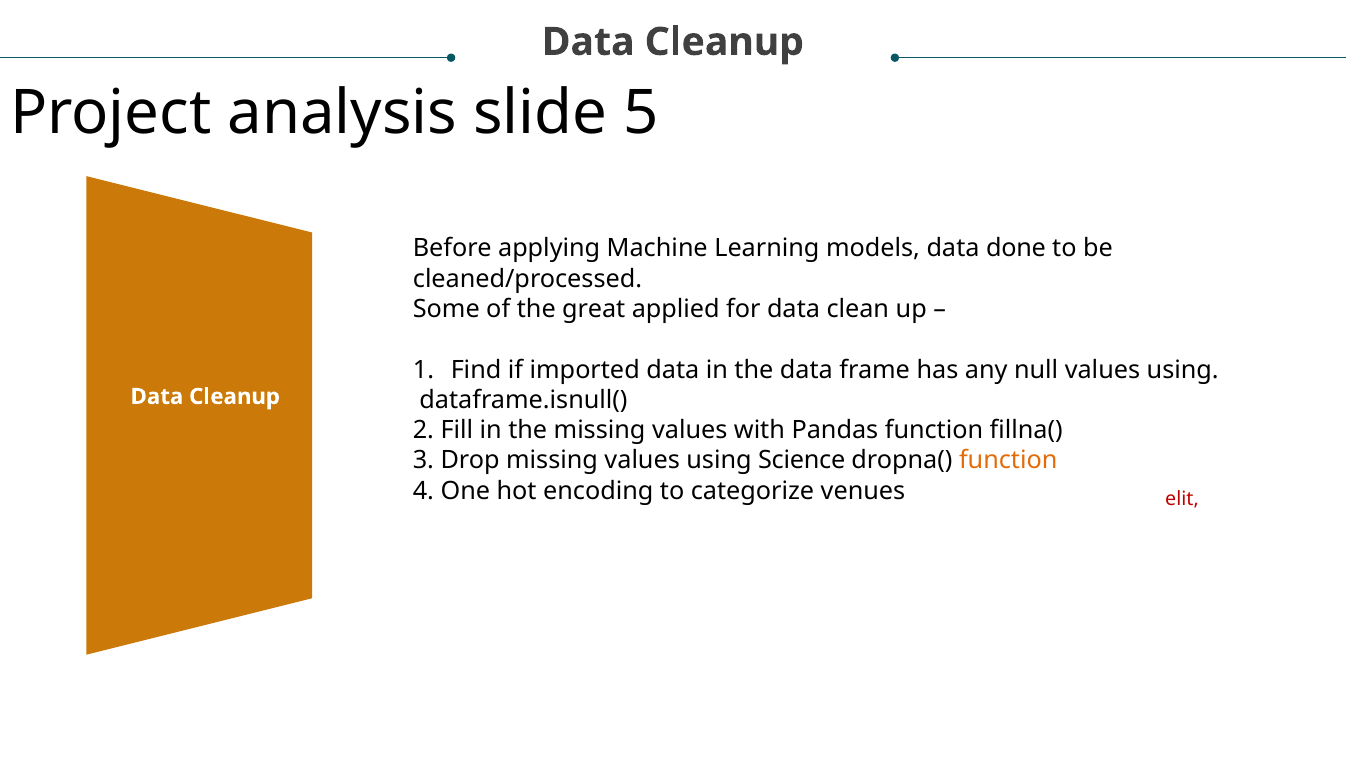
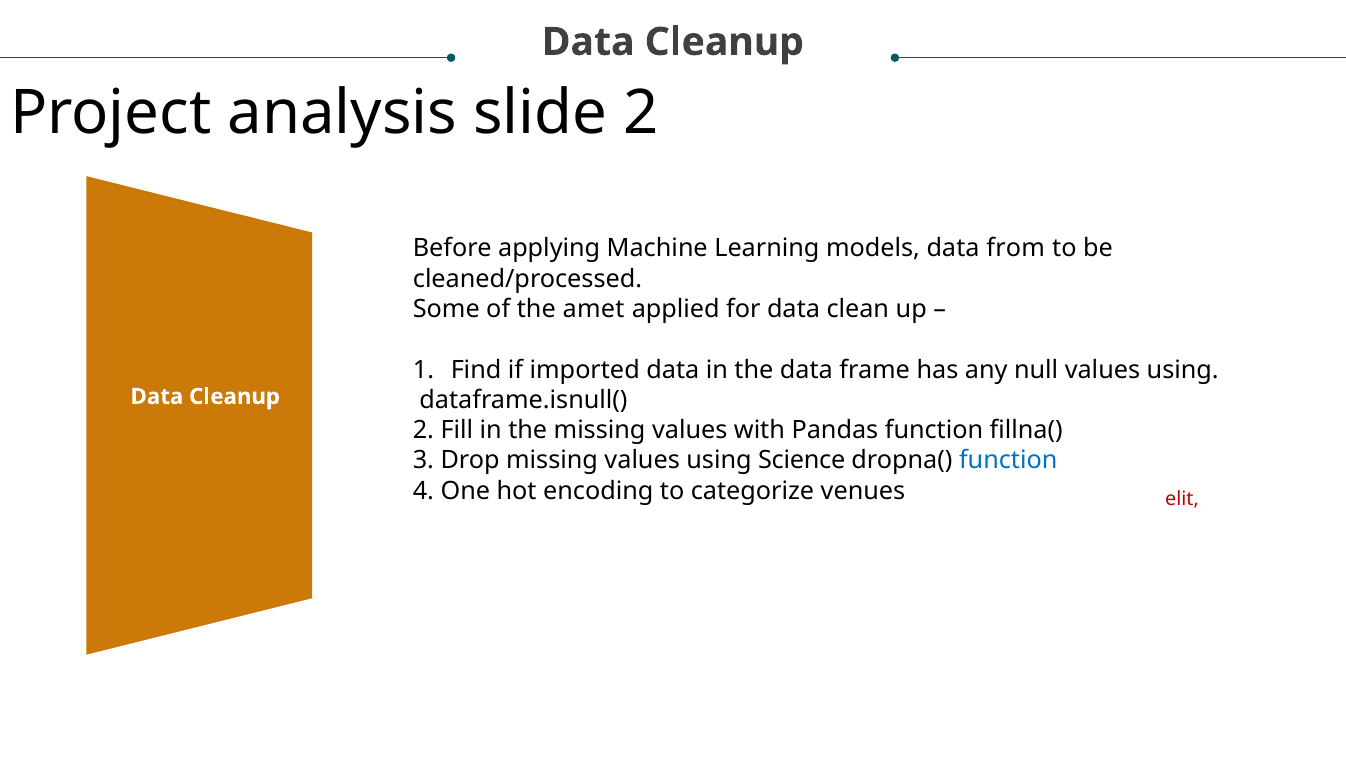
slide 5: 5 -> 2
done: done -> from
the great: great -> amet
function at (1008, 461) colour: orange -> blue
